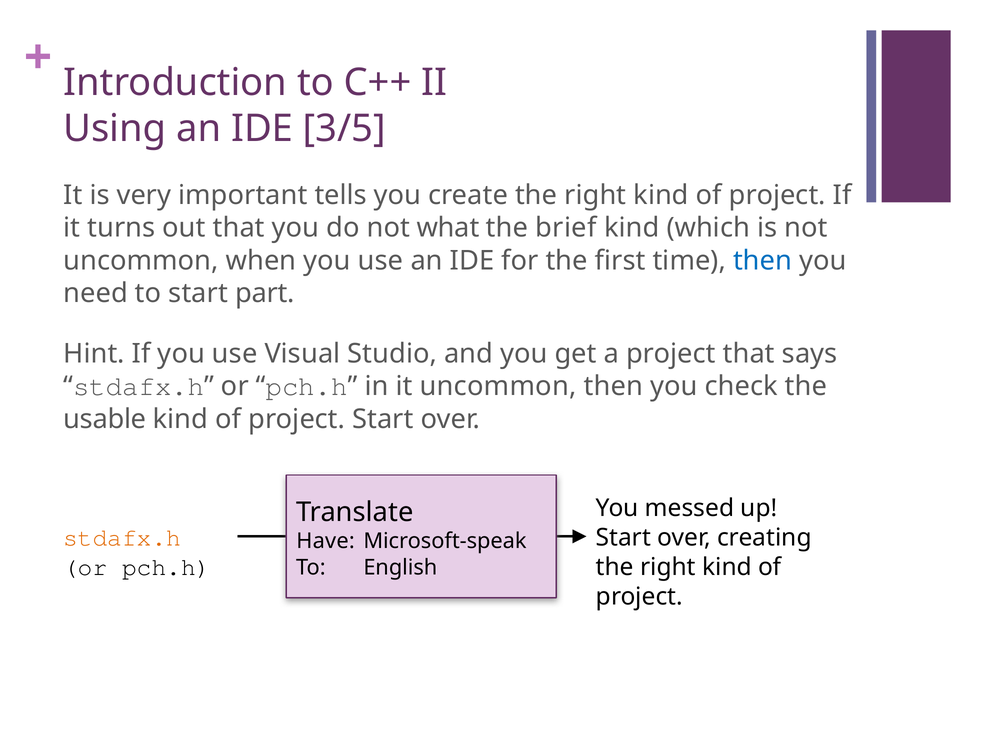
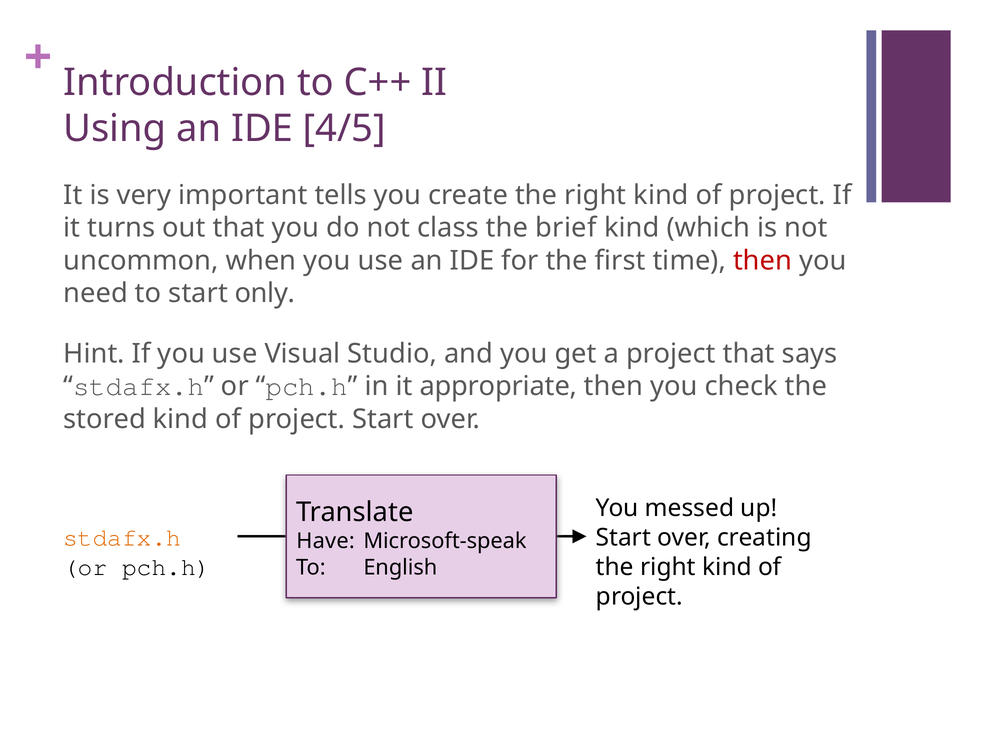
3/5: 3/5 -> 4/5
what: what -> class
then at (763, 261) colour: blue -> red
part: part -> only
it uncommon: uncommon -> appropriate
usable: usable -> stored
